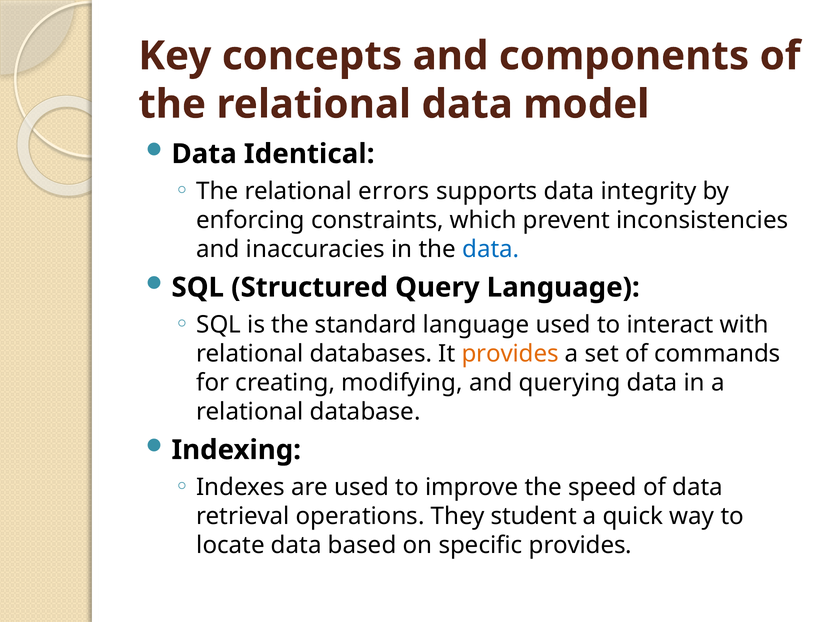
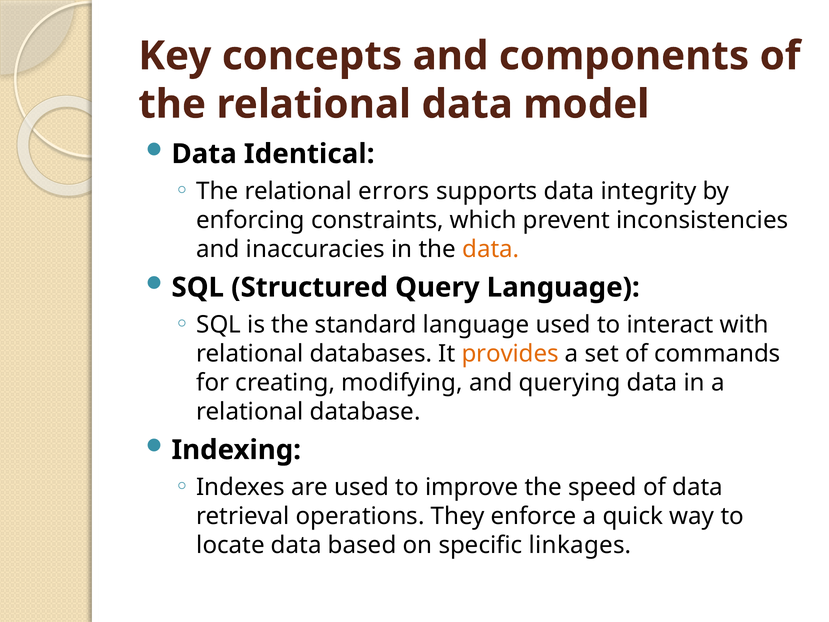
data at (491, 249) colour: blue -> orange
student: student -> enforce
specific provides: provides -> linkages
